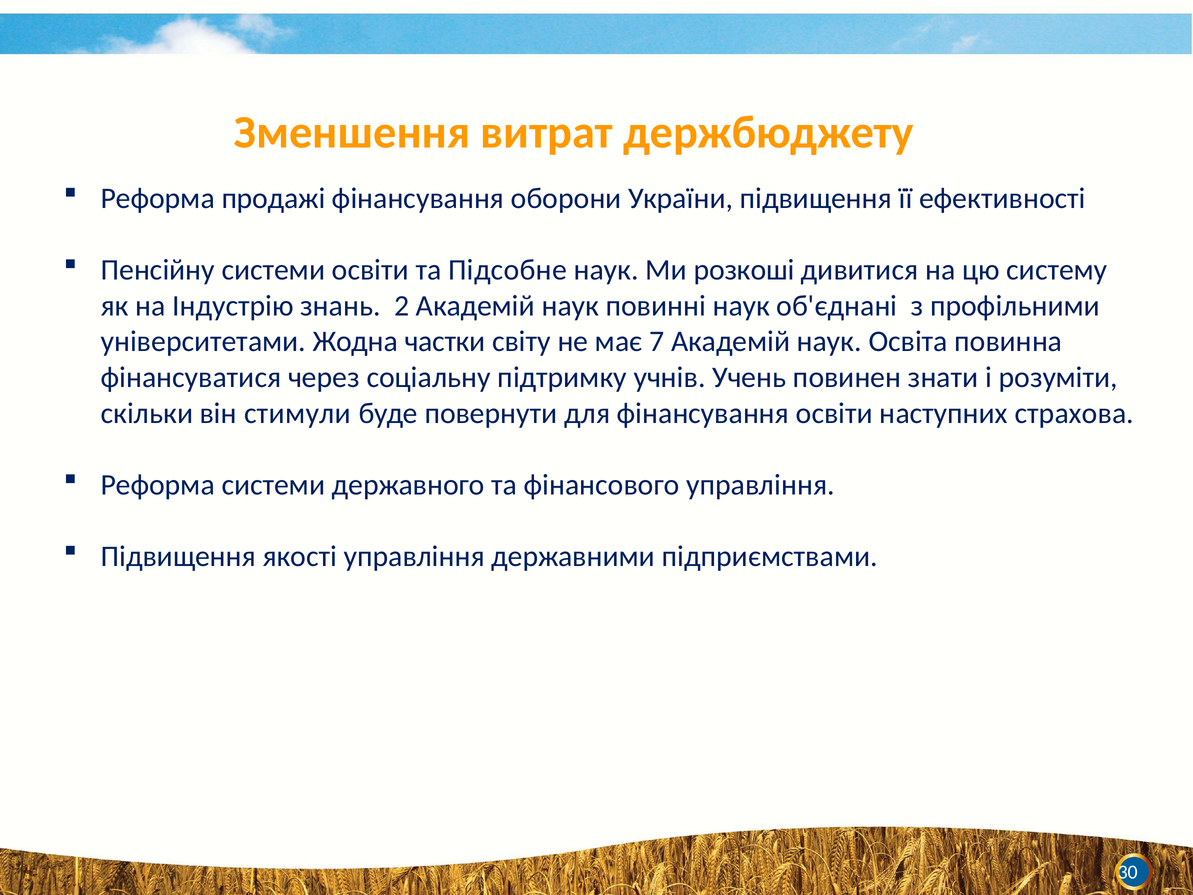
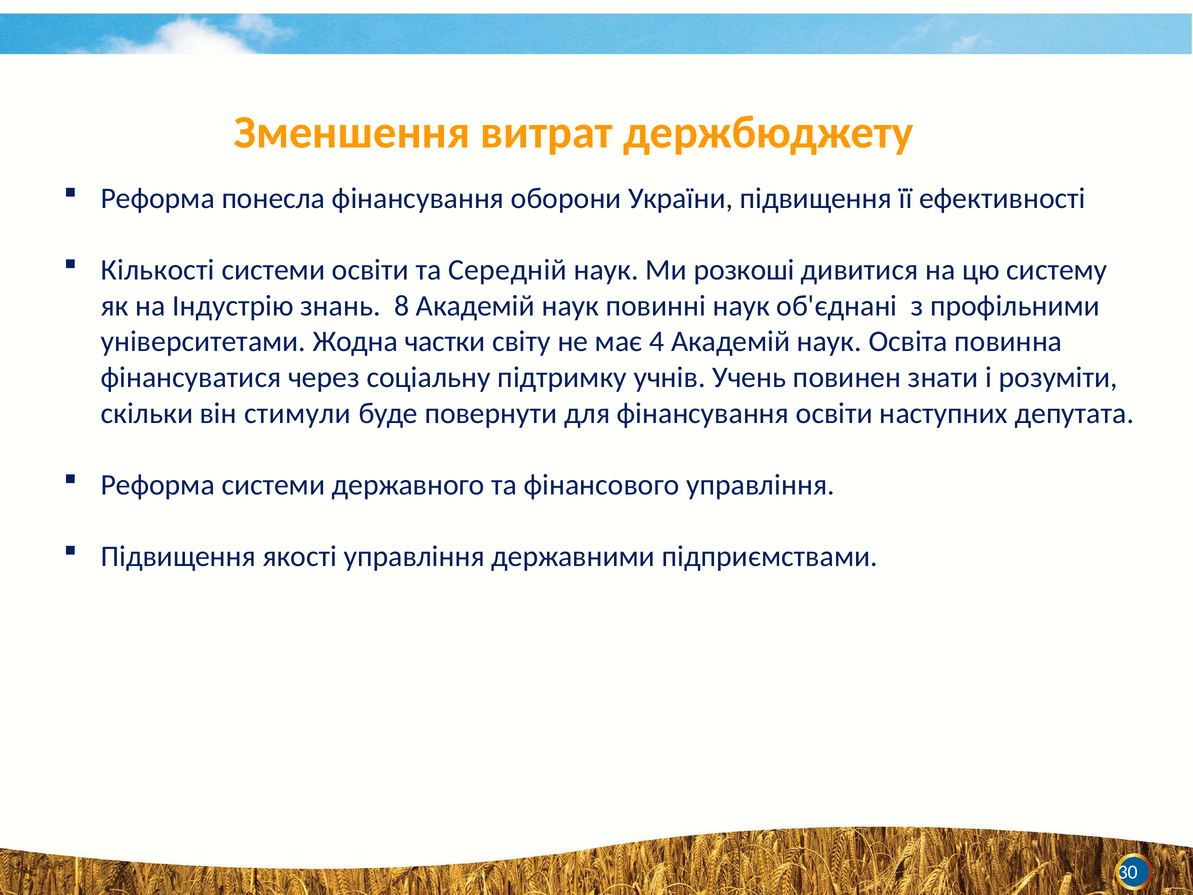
продажі: продажі -> понесла
Пенсійну: Пенсійну -> Кількості
Підсобне: Підсобне -> Середній
2: 2 -> 8
7: 7 -> 4
страхова: страхова -> депутата
